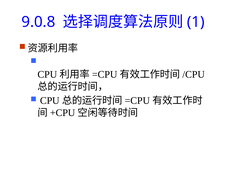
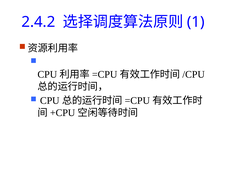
9.0.8: 9.0.8 -> 2.4.2
